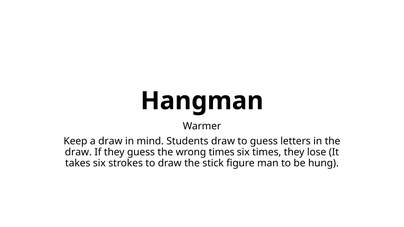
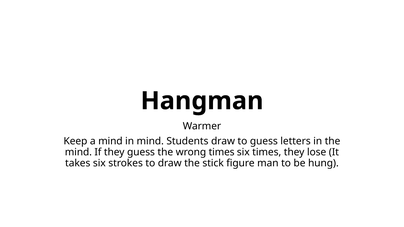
a draw: draw -> mind
draw at (78, 152): draw -> mind
